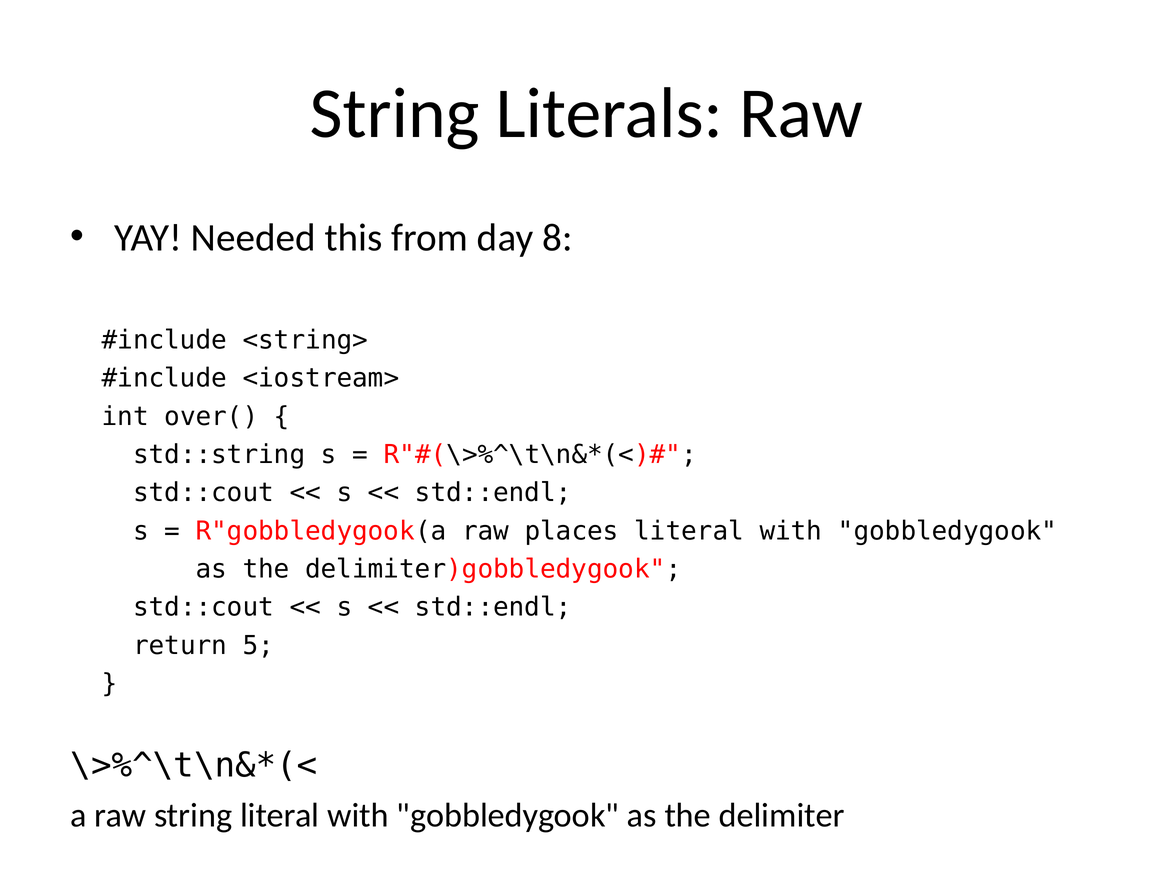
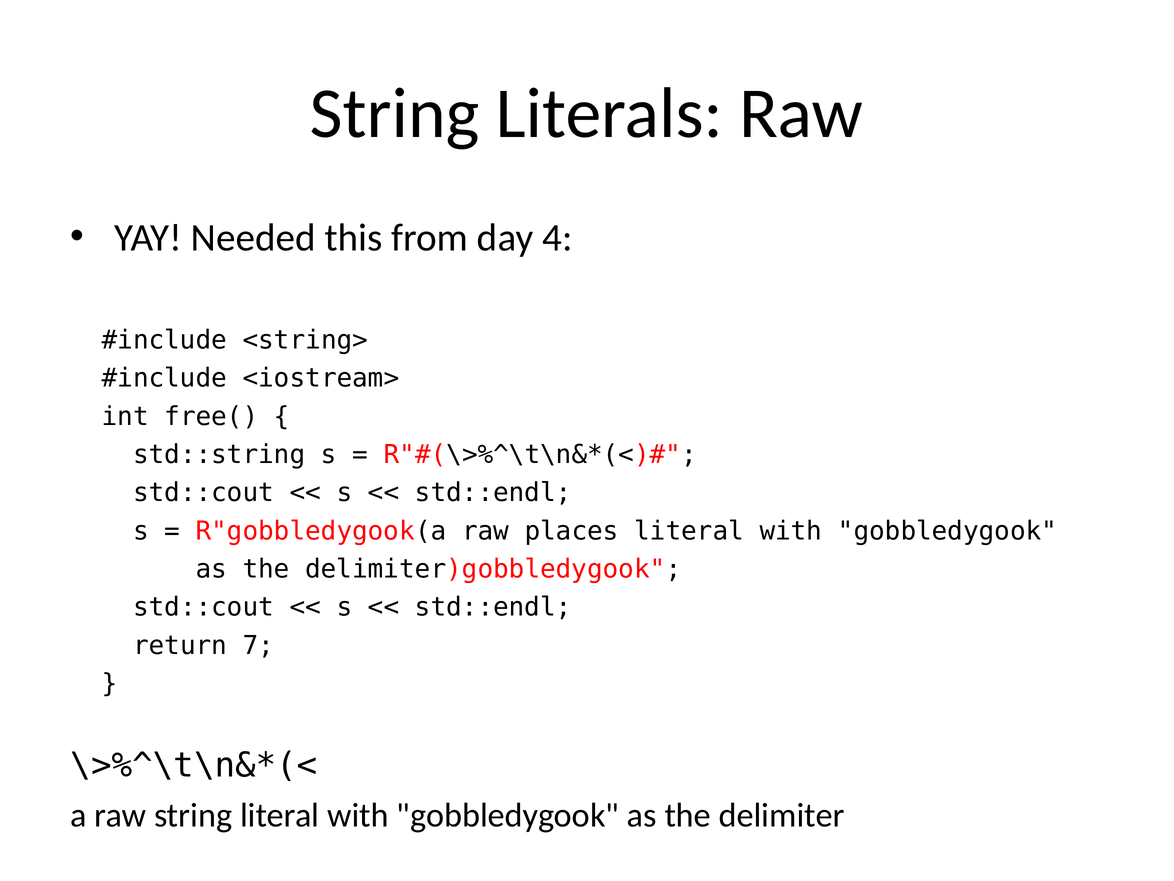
8: 8 -> 4
over(: over( -> free(
5: 5 -> 7
